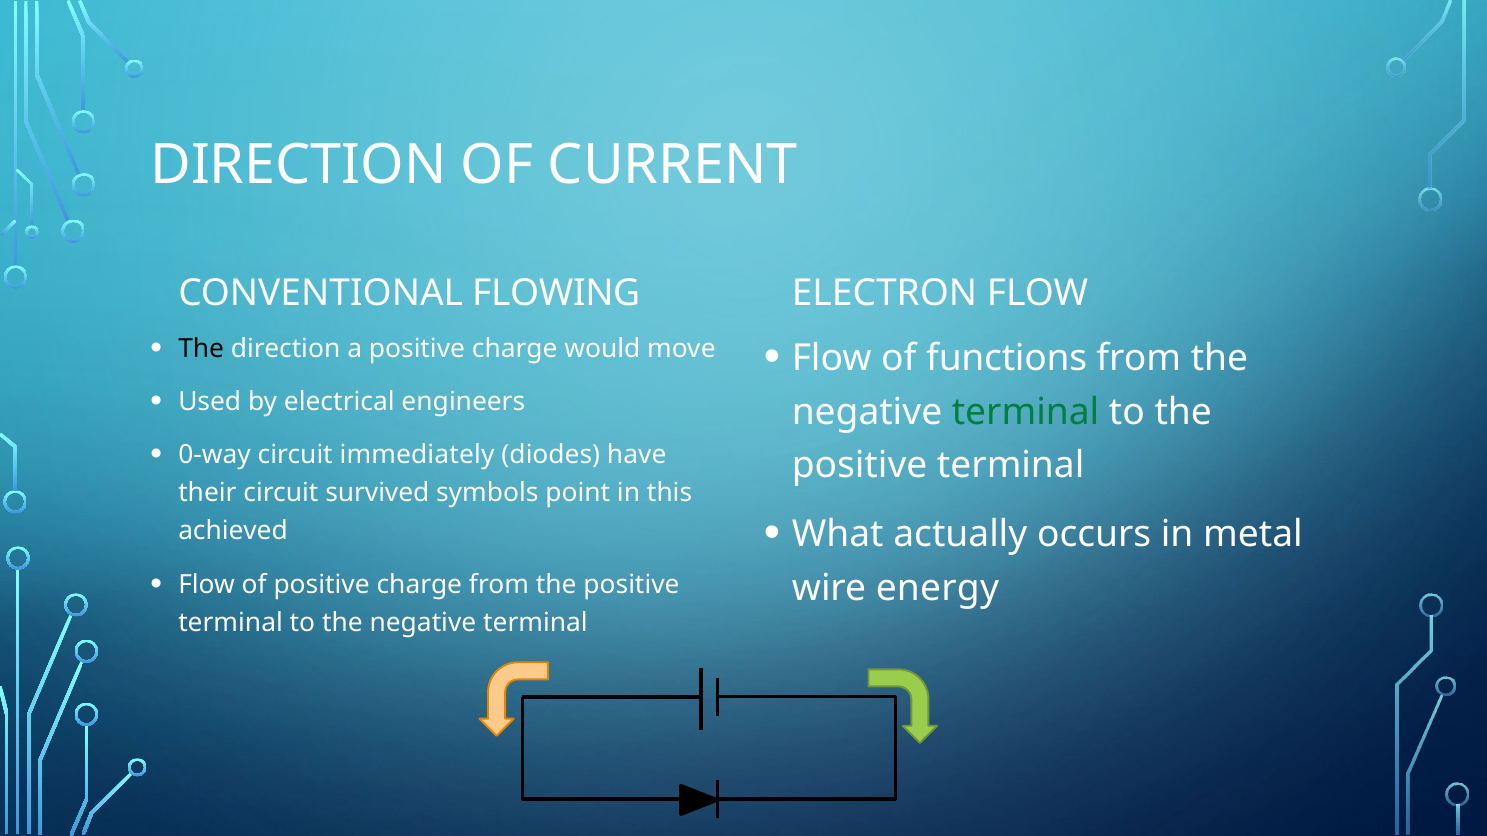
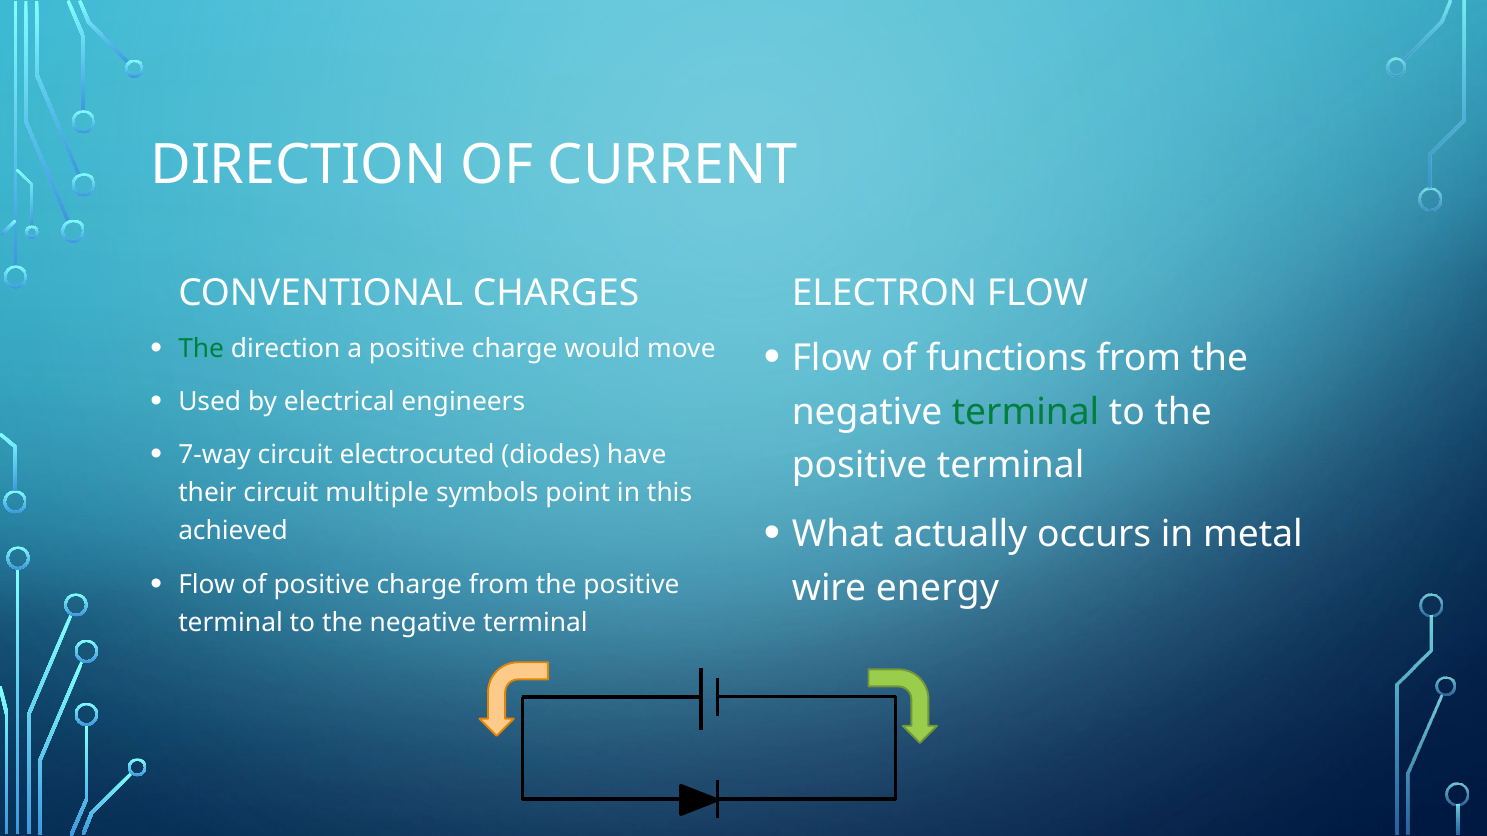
FLOWING: FLOWING -> CHARGES
The at (201, 349) colour: black -> green
0-way: 0-way -> 7-way
immediately: immediately -> electrocuted
survived: survived -> multiple
